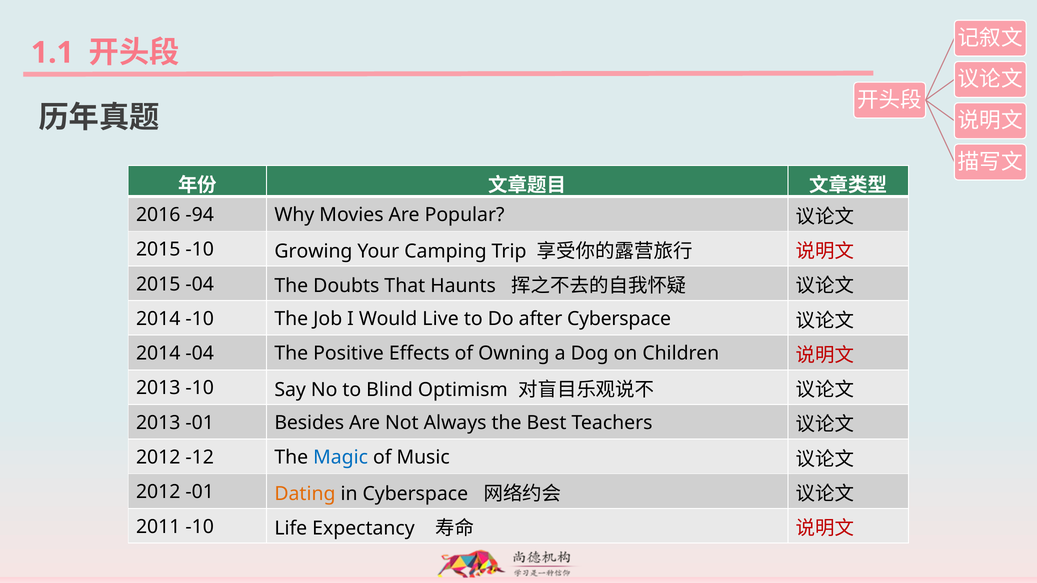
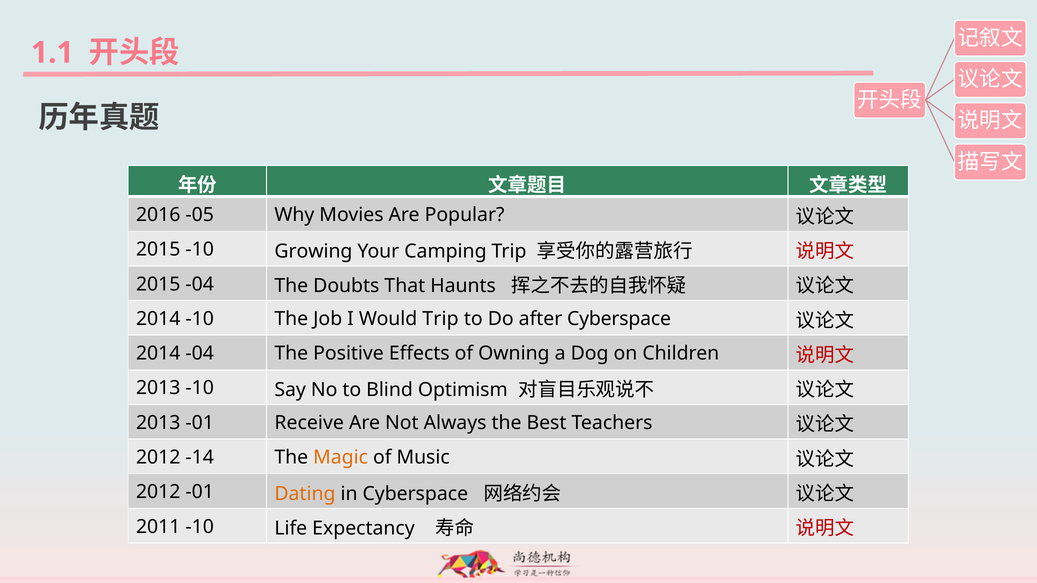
-94: -94 -> -05
Would Live: Live -> Trip
Besides: Besides -> Receive
-12: -12 -> -14
Magic colour: blue -> orange
